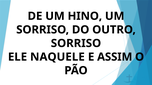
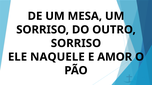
HINO: HINO -> MESA
ASSIM: ASSIM -> AMOR
